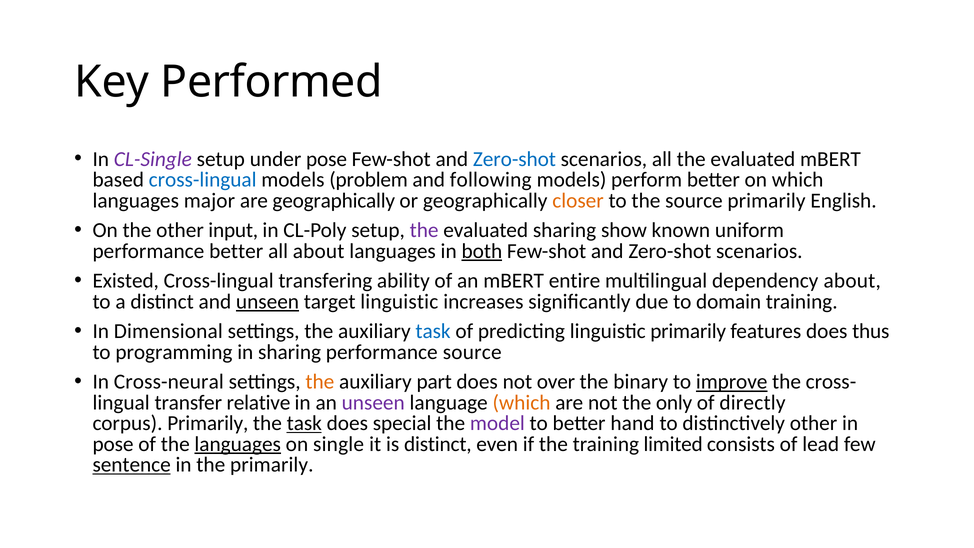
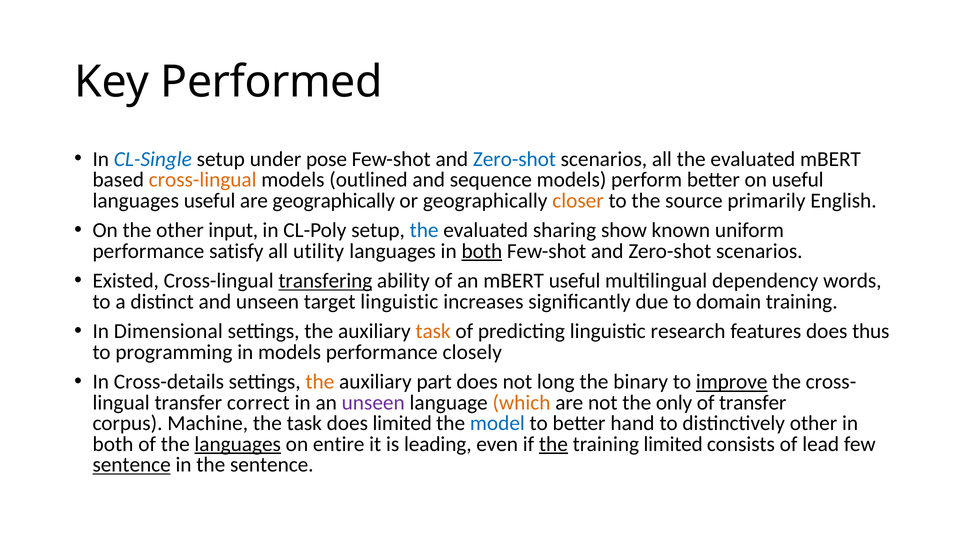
CL-Single colour: purple -> blue
cross-lingual at (203, 180) colour: blue -> orange
problem: problem -> outlined
following: following -> sequence
on which: which -> useful
languages major: major -> useful
the at (424, 230) colour: purple -> blue
performance better: better -> satisfy
all about: about -> utility
transfering underline: none -> present
mBERT entire: entire -> useful
dependency about: about -> words
unseen at (268, 302) underline: present -> none
task at (433, 331) colour: blue -> orange
linguistic primarily: primarily -> research
in sharing: sharing -> models
performance source: source -> closely
Cross-neural: Cross-neural -> Cross-details
over: over -> long
relative: relative -> correct
of directly: directly -> transfer
corpus Primarily: Primarily -> Machine
task at (304, 423) underline: present -> none
does special: special -> limited
model colour: purple -> blue
pose at (113, 444): pose -> both
single: single -> entire
is distinct: distinct -> leading
the at (553, 444) underline: none -> present
the primarily: primarily -> sentence
